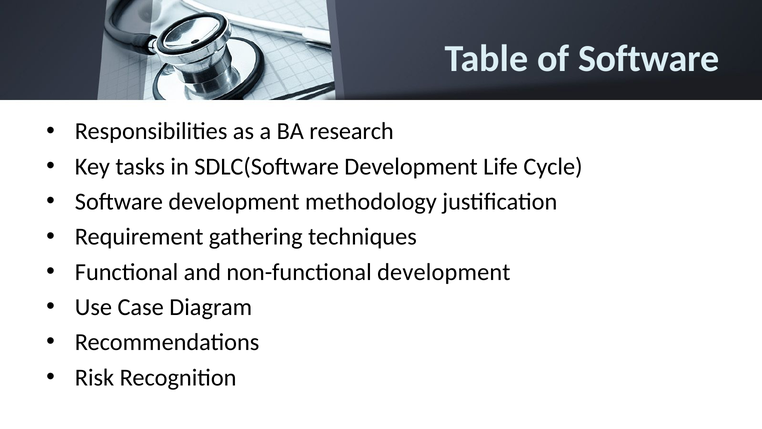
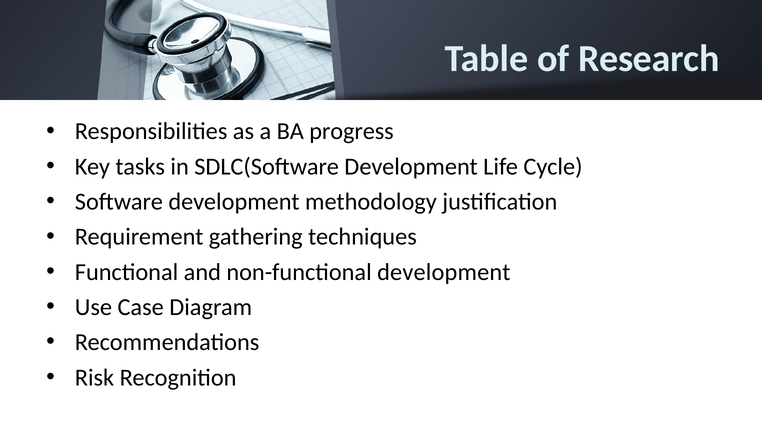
of Software: Software -> Research
research: research -> progress
